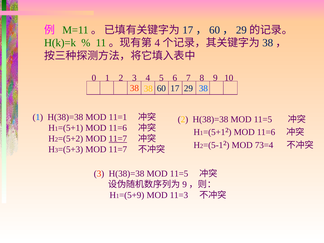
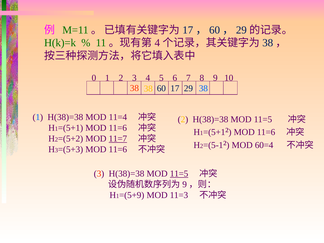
11=1: 11=1 -> 11=4
73=4: 73=4 -> 60=4
11=7 at (118, 149): 11=7 -> 11=6
11=5 at (179, 174) underline: none -> present
